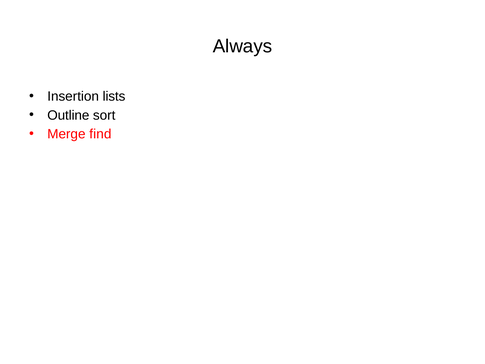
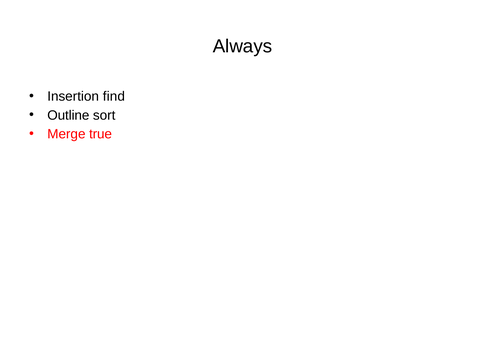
lists: lists -> find
find: find -> true
